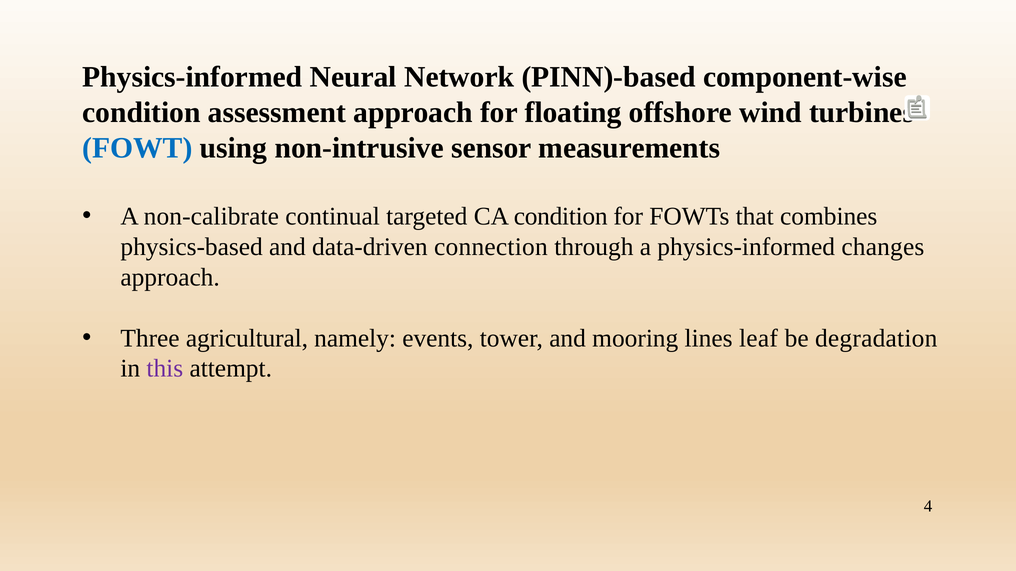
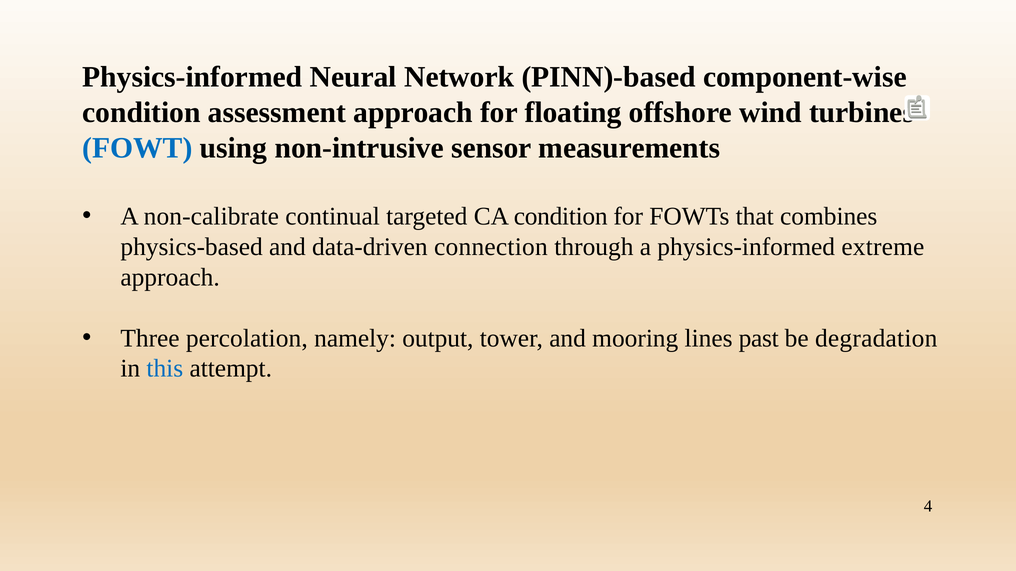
changes: changes -> extreme
agricultural: agricultural -> percolation
events: events -> output
leaf: leaf -> past
this colour: purple -> blue
